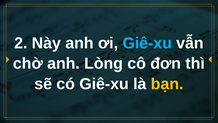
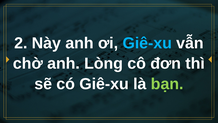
bạn colour: yellow -> light green
